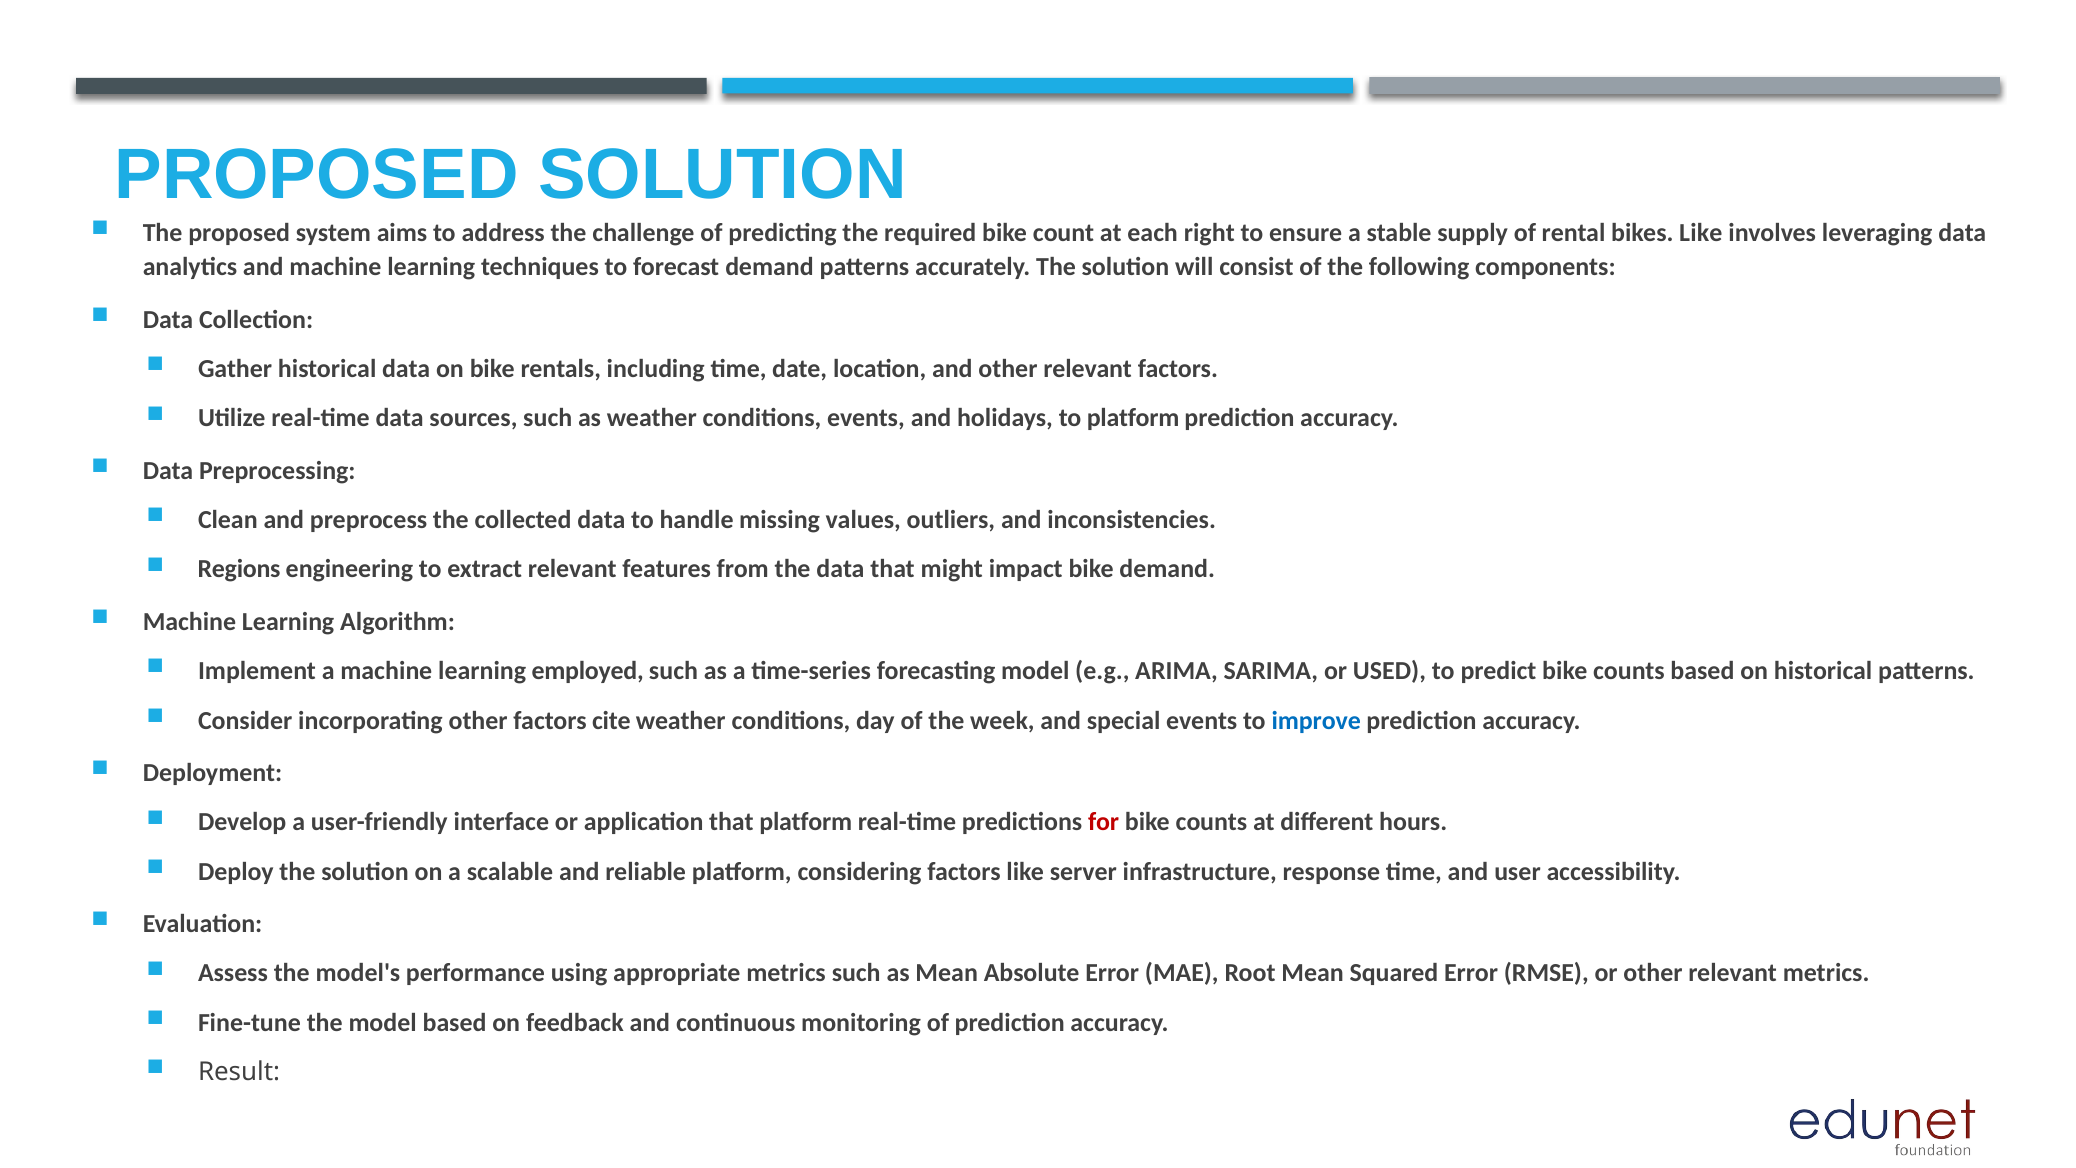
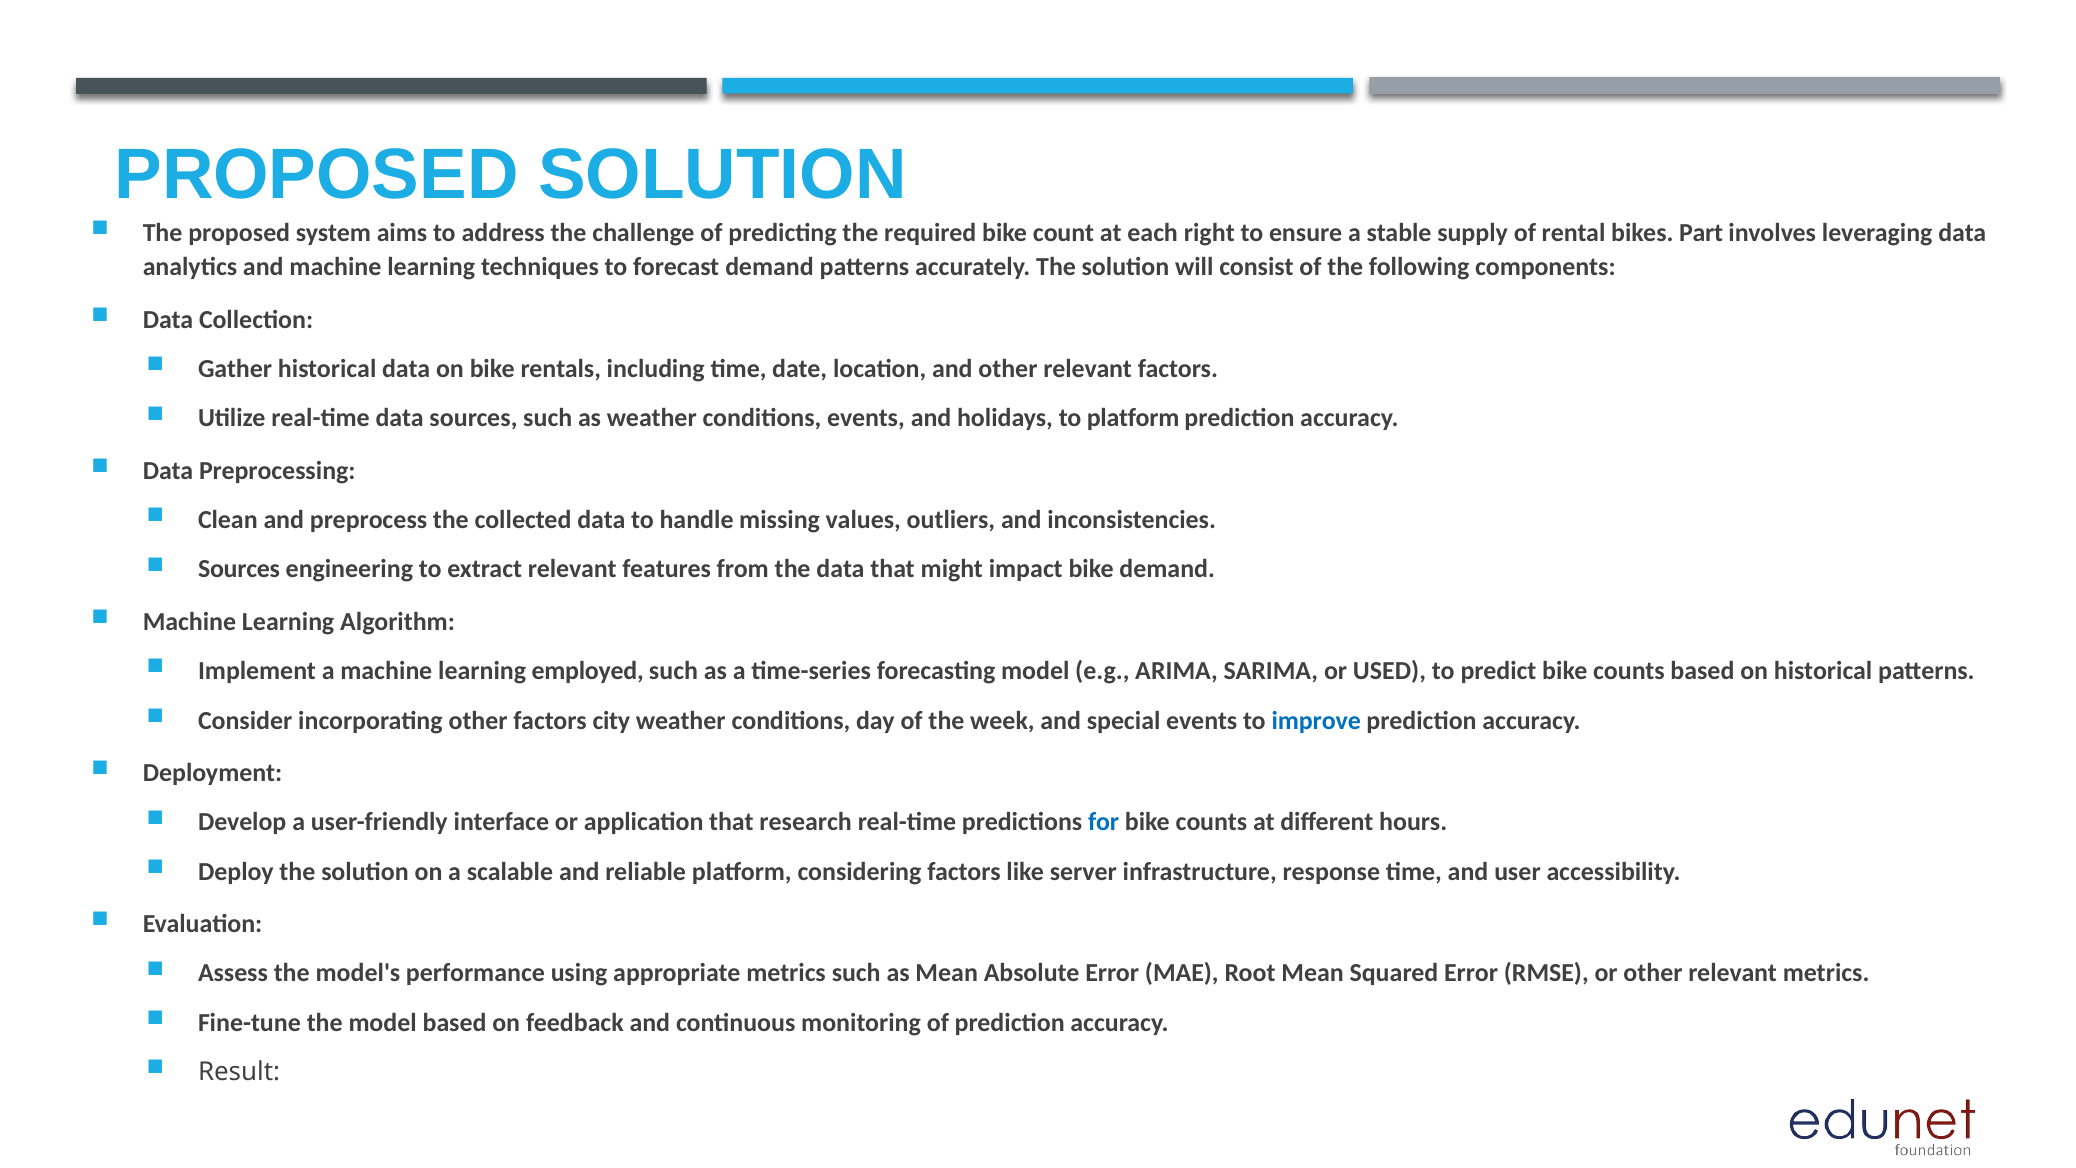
bikes Like: Like -> Part
Regions at (239, 569): Regions -> Sources
cite: cite -> city
that platform: platform -> research
for colour: red -> blue
